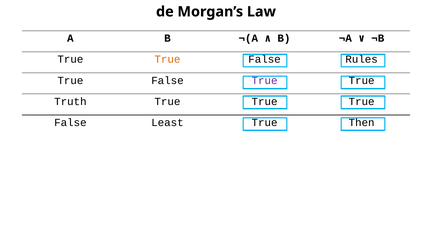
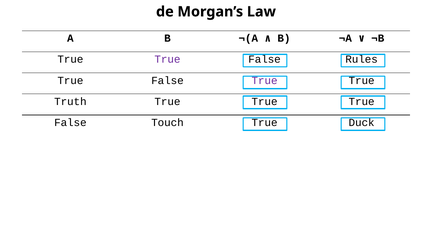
True at (167, 59) colour: orange -> purple
Least: Least -> Touch
Then: Then -> Duck
